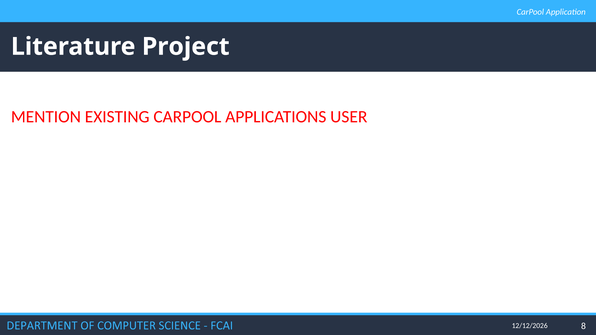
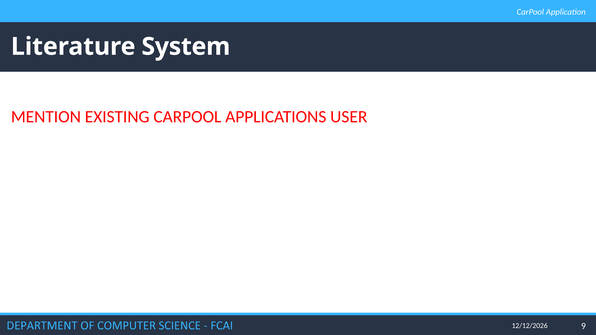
Project: Project -> System
8: 8 -> 9
